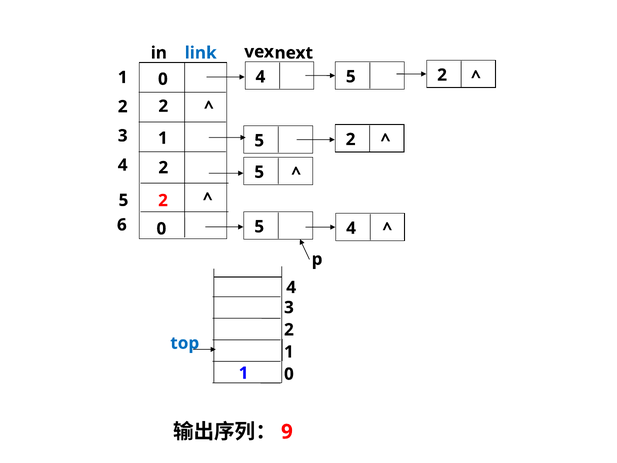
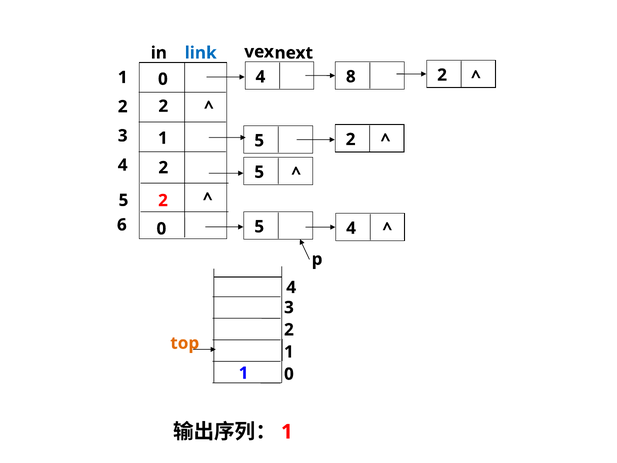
5 at (351, 77): 5 -> 8
top colour: blue -> orange
9 at (287, 432): 9 -> 1
